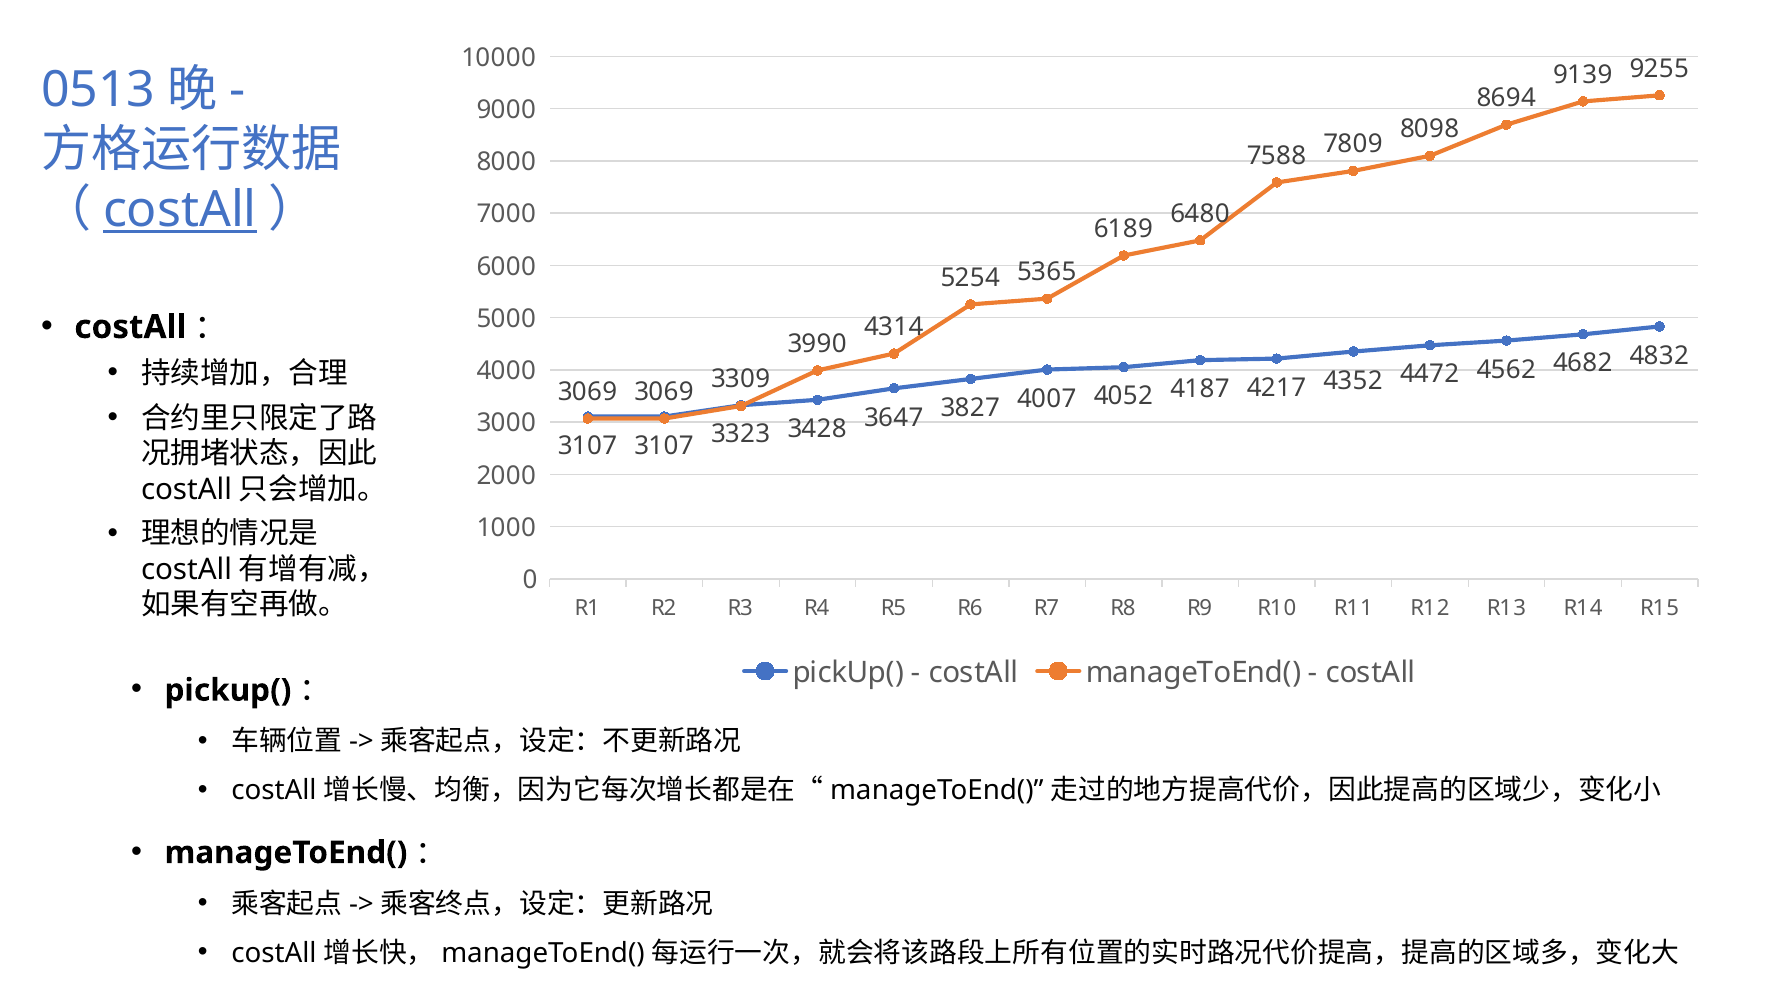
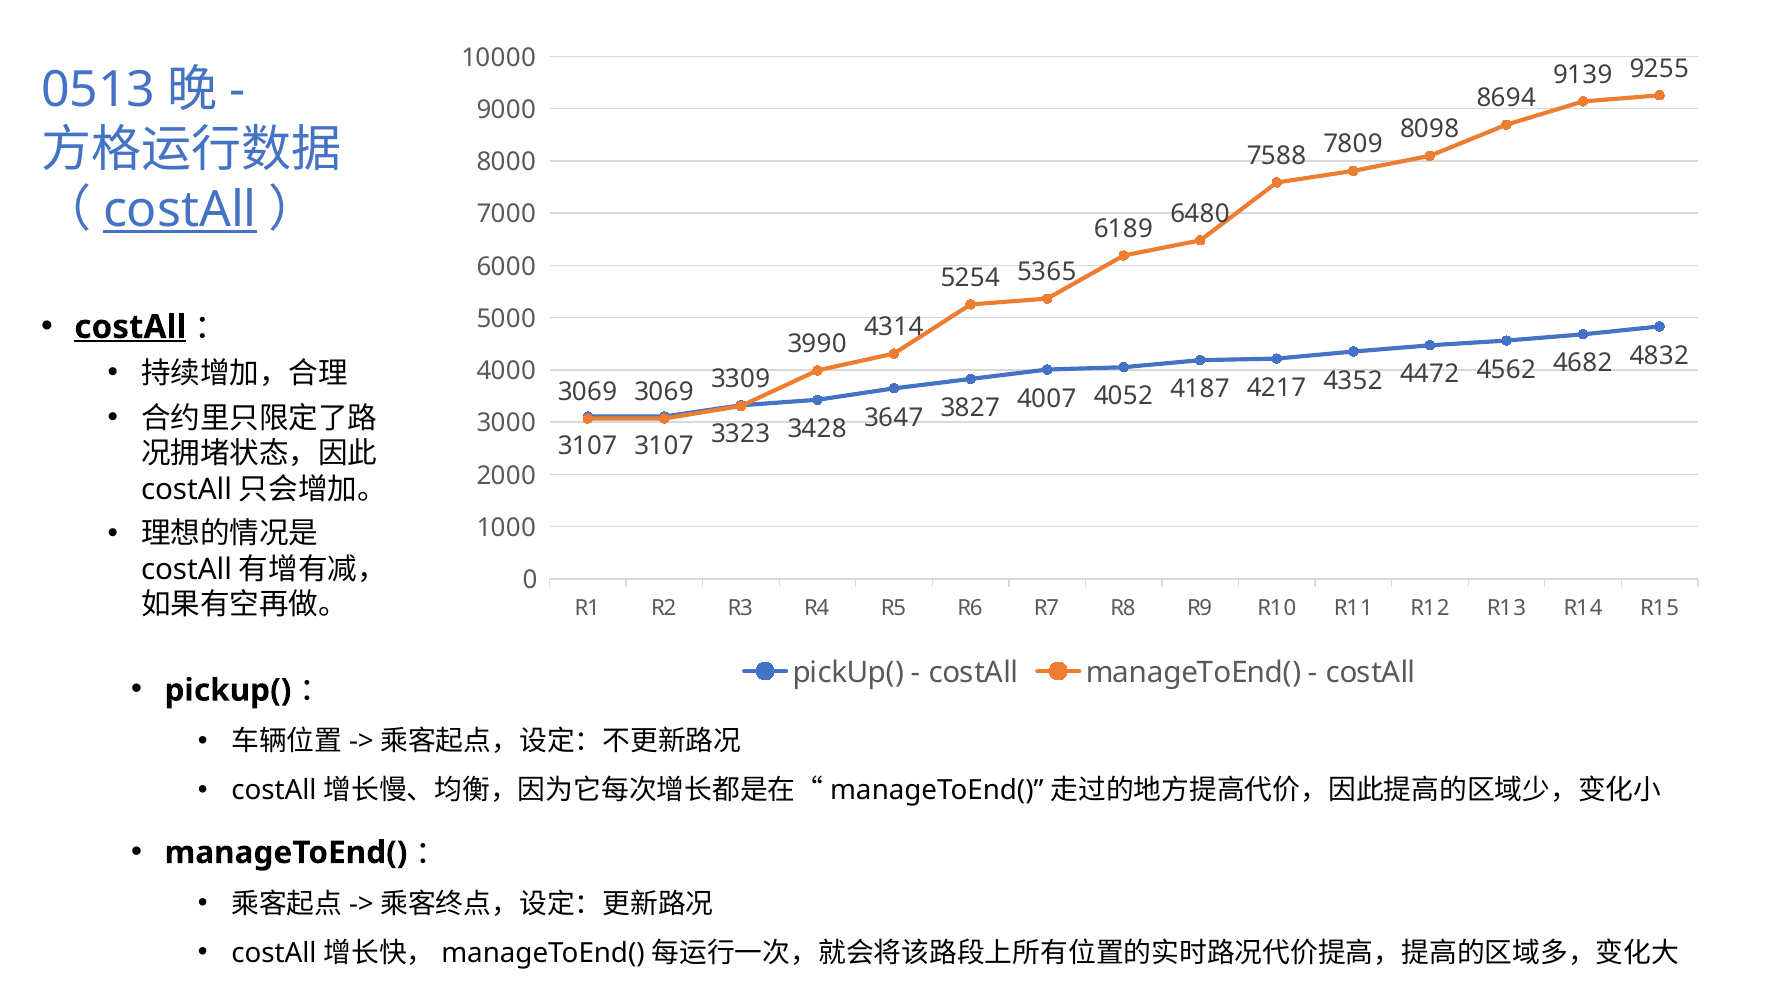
costAll at (130, 327) underline: none -> present
